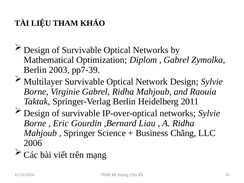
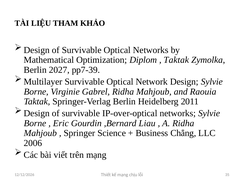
Gabrel at (176, 60): Gabrel -> Taktak
2003: 2003 -> 2027
